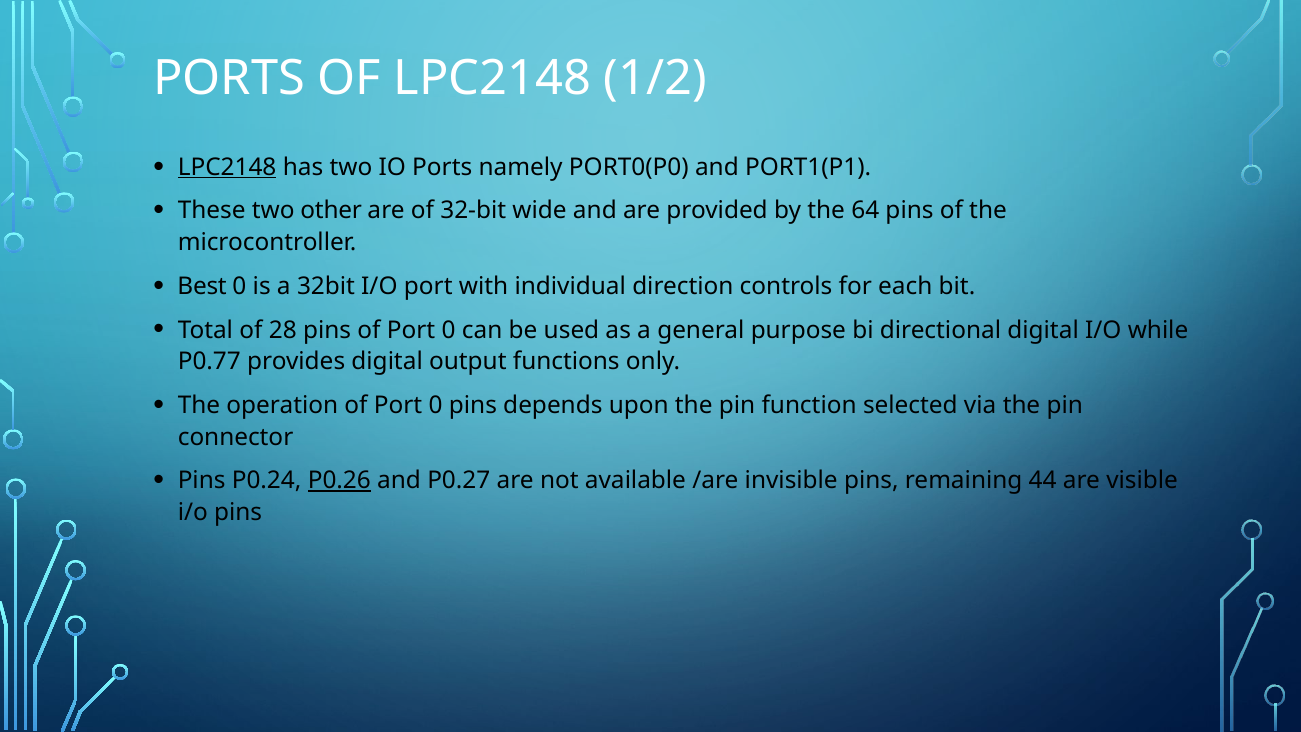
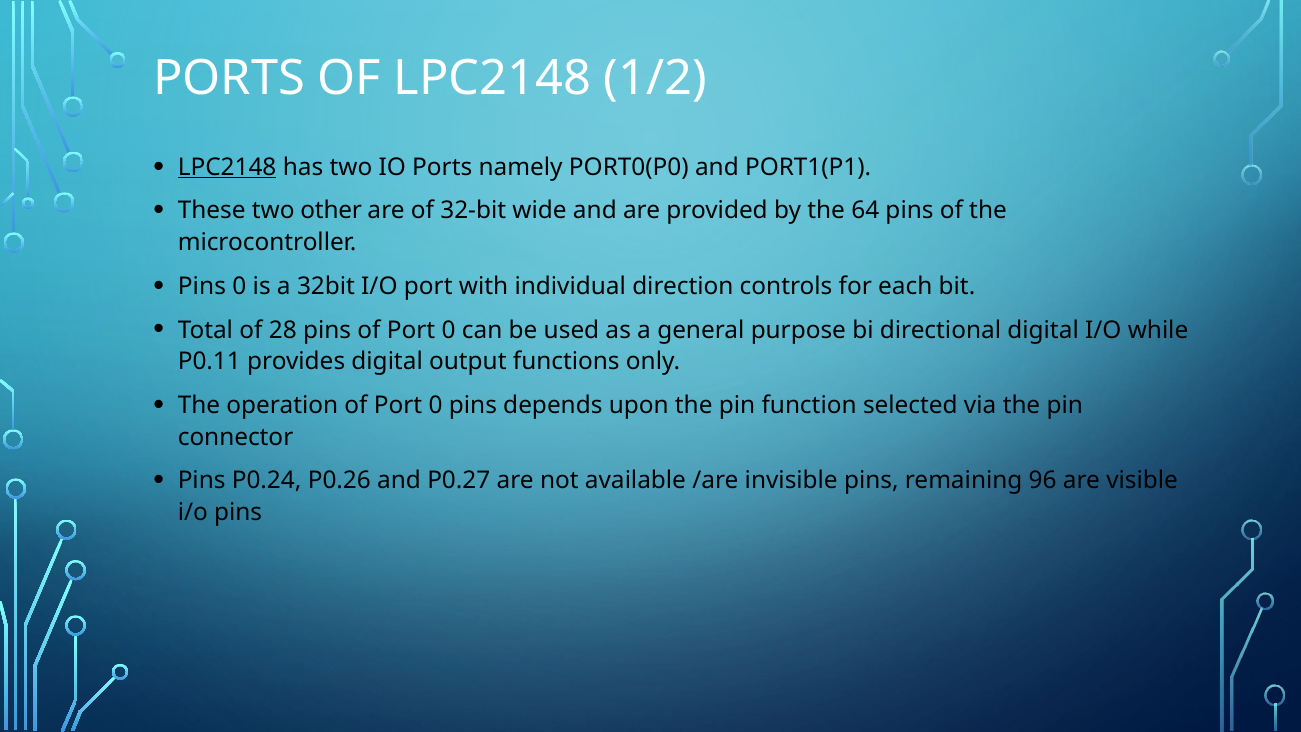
Best at (202, 286): Best -> Pins
P0.77: P0.77 -> P0.11
P0.26 underline: present -> none
44: 44 -> 96
